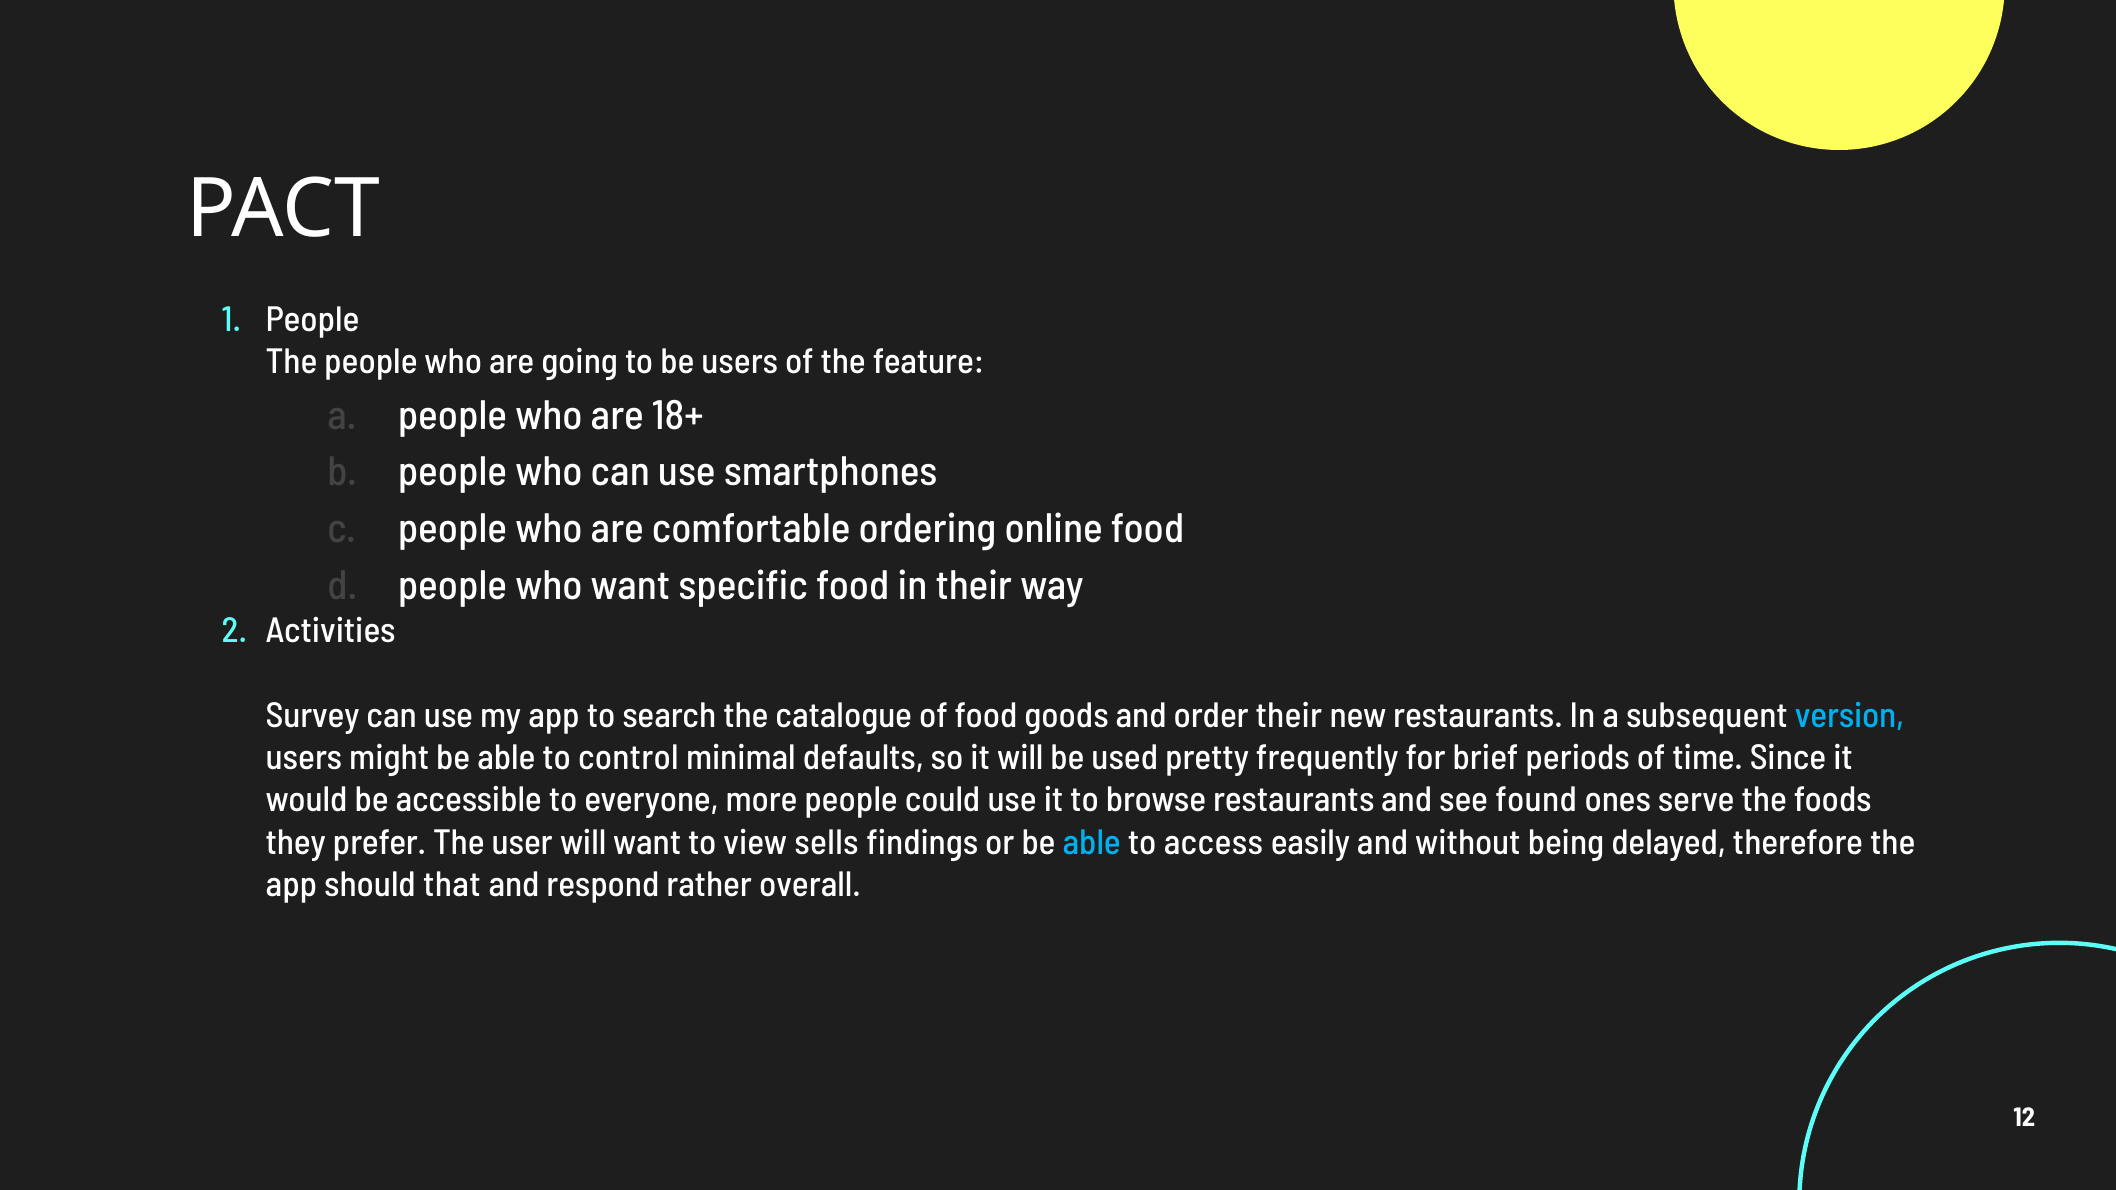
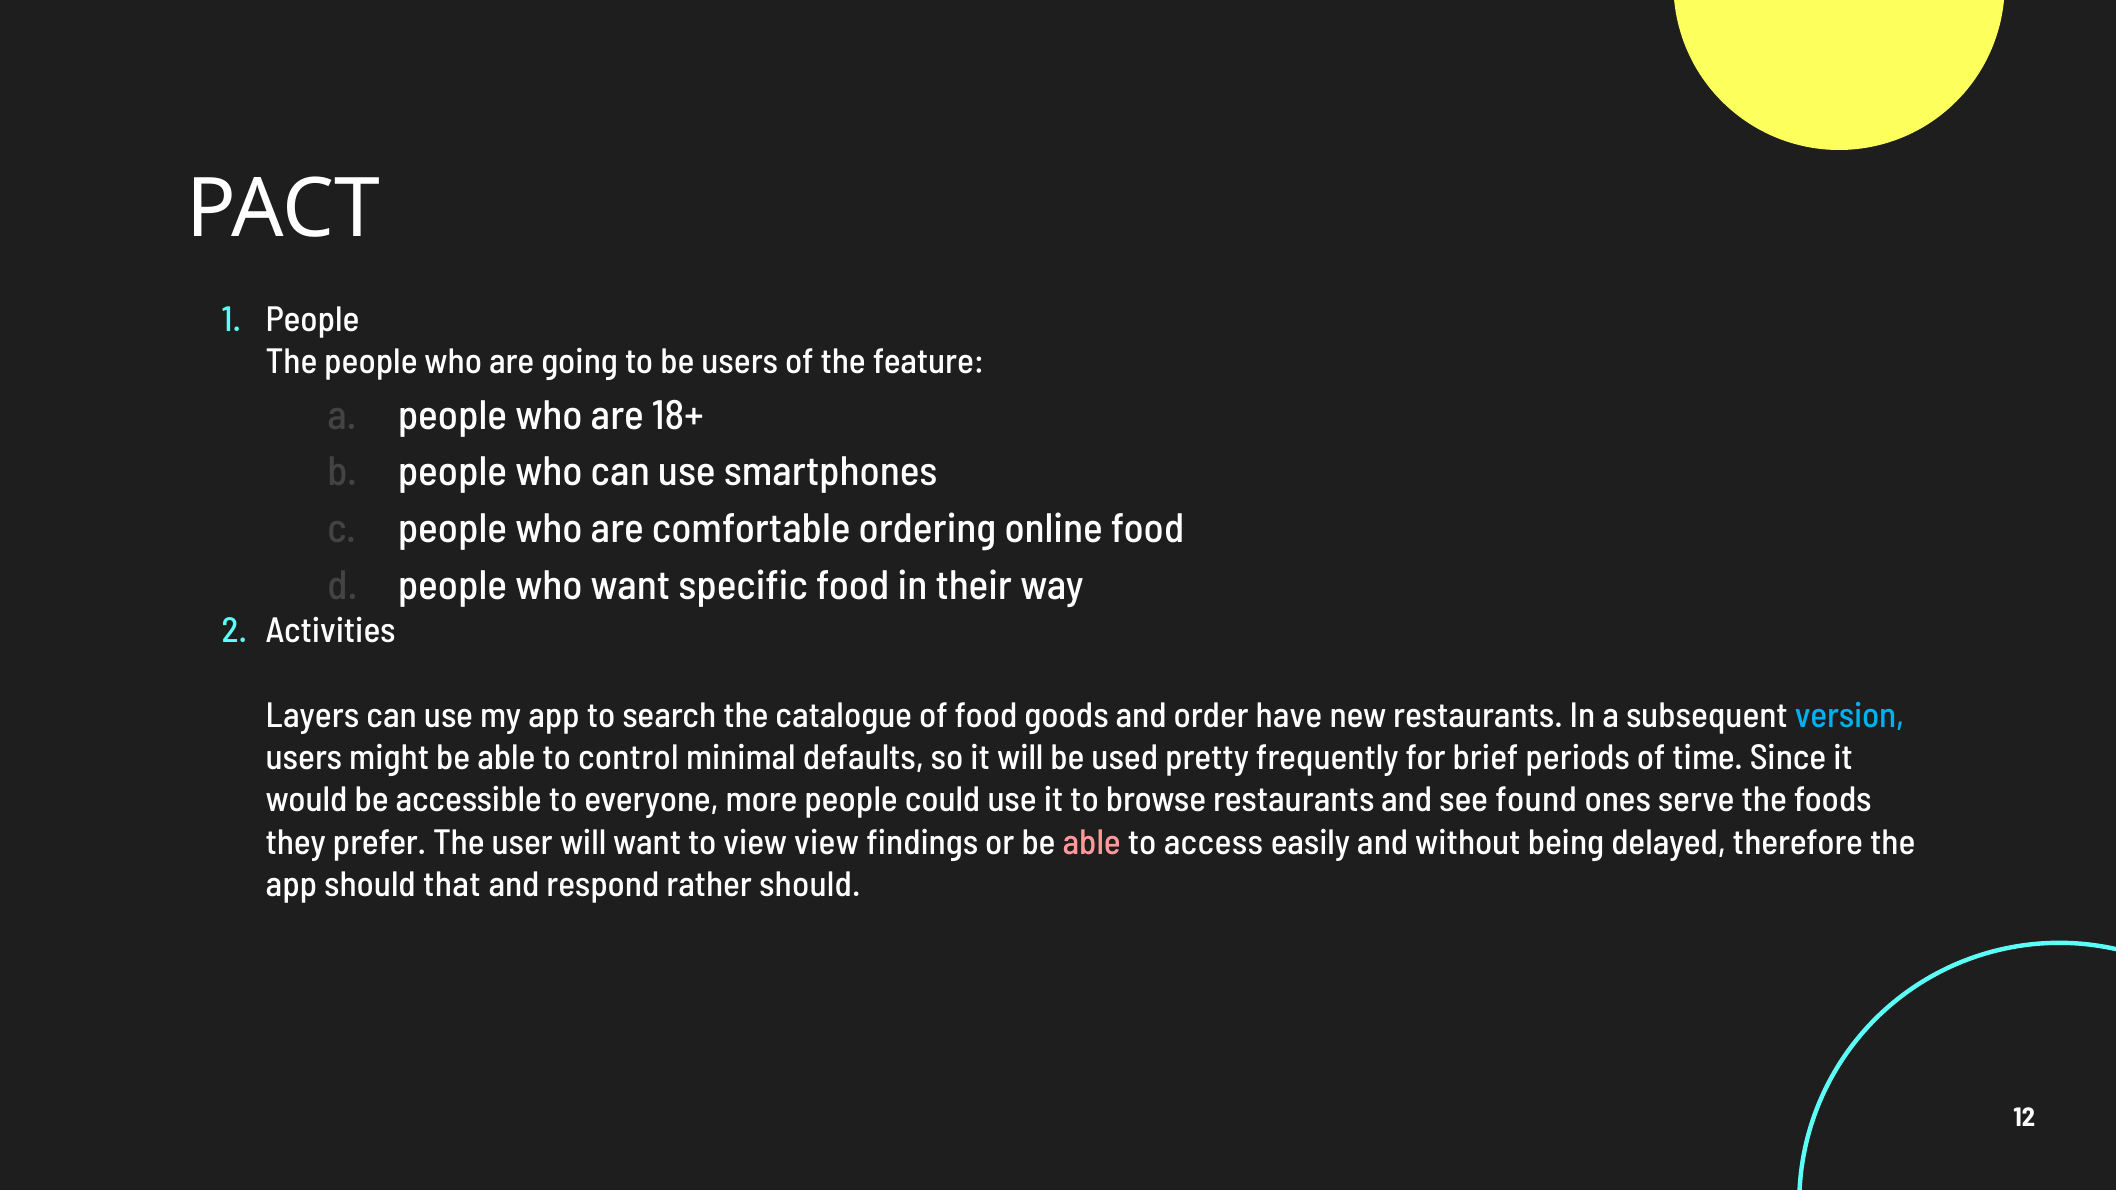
Survey: Survey -> Layers
order their: their -> have
view sells: sells -> view
able at (1092, 843) colour: light blue -> pink
rather overall: overall -> should
